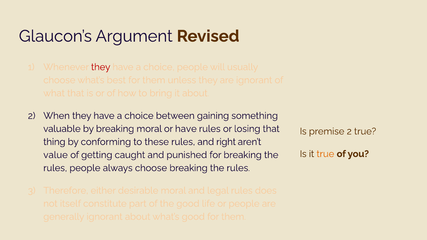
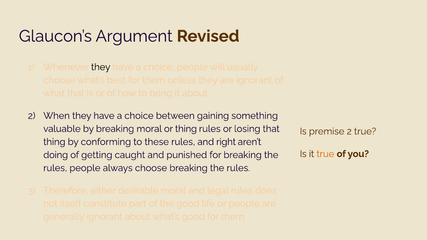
they at (101, 67) colour: red -> black
or have: have -> thing
value: value -> doing
